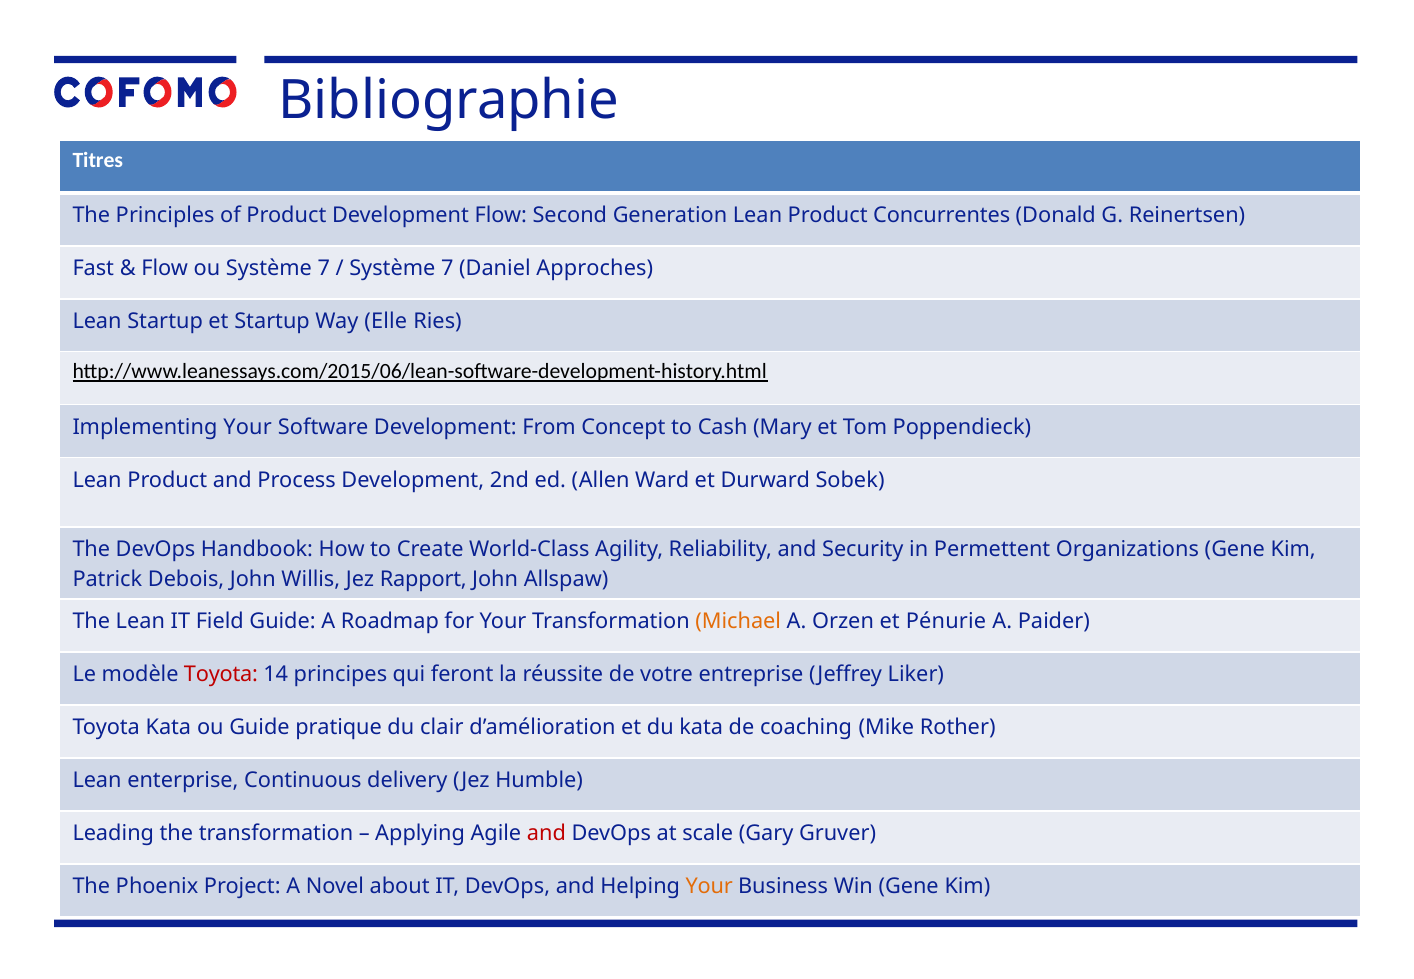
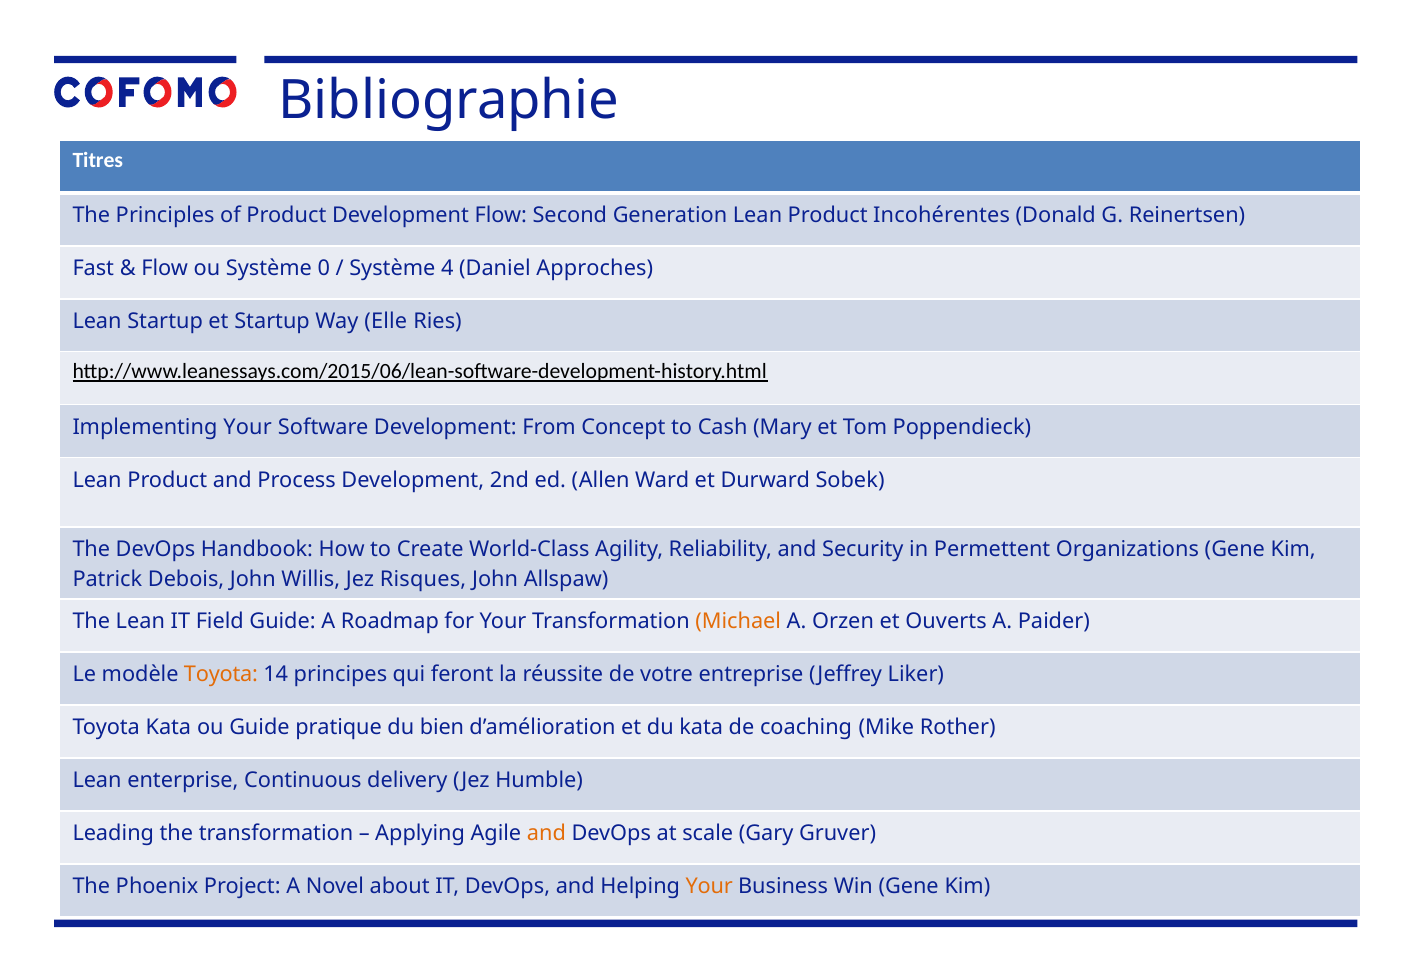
Concurrentes: Concurrentes -> Incohérentes
ou Système 7: 7 -> 0
7 at (447, 268): 7 -> 4
Rapport: Rapport -> Risques
Pénurie: Pénurie -> Ouverts
Toyota at (221, 675) colour: red -> orange
clair: clair -> bien
and at (546, 833) colour: red -> orange
